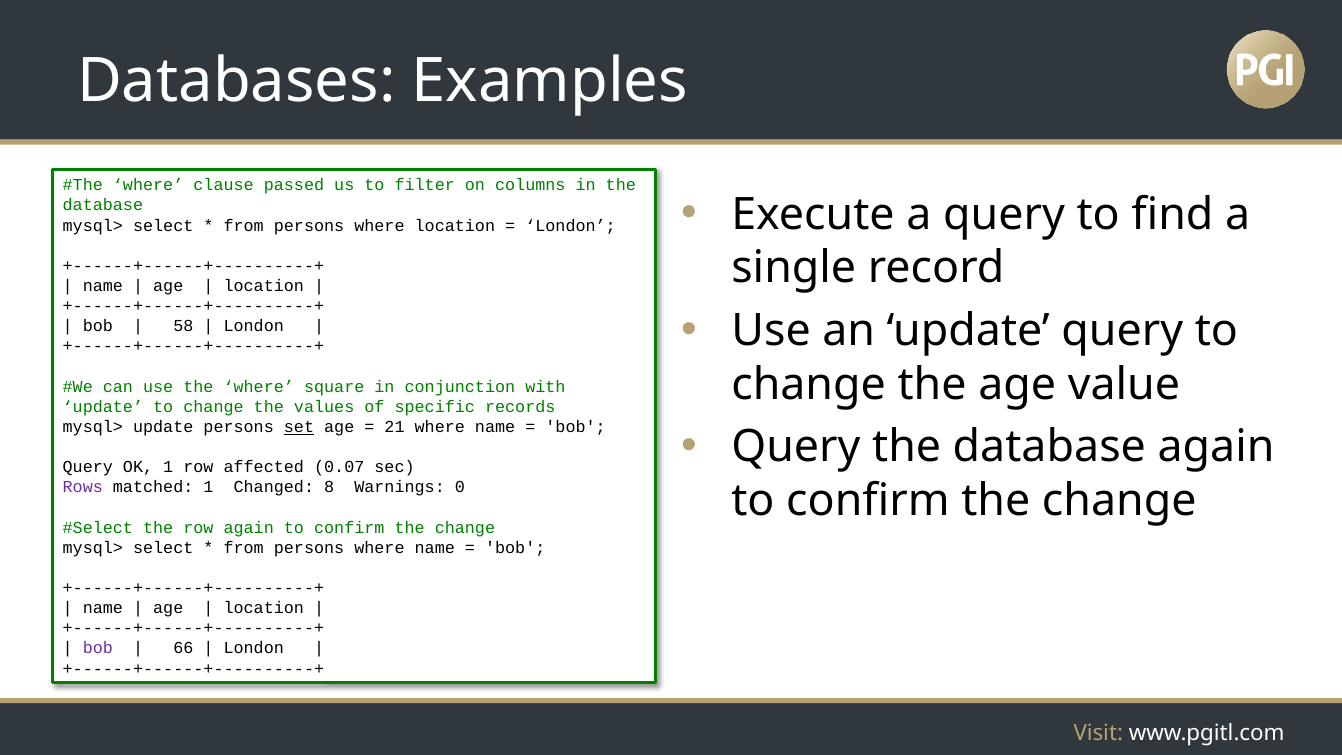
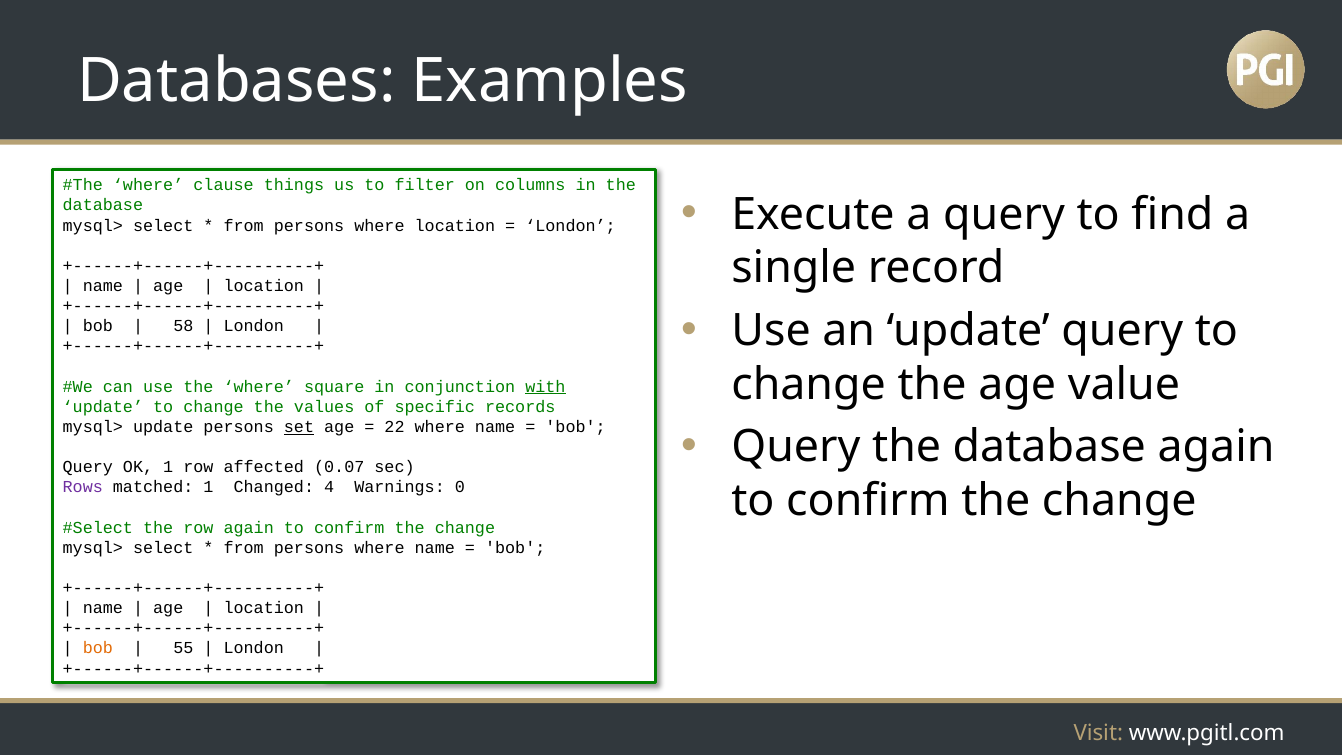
passed: passed -> things
with underline: none -> present
21: 21 -> 22
8: 8 -> 4
bob at (98, 648) colour: purple -> orange
66: 66 -> 55
